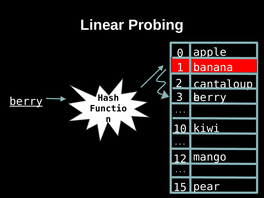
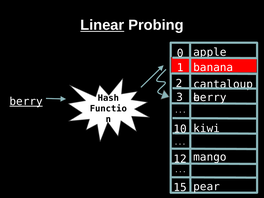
Linear underline: none -> present
